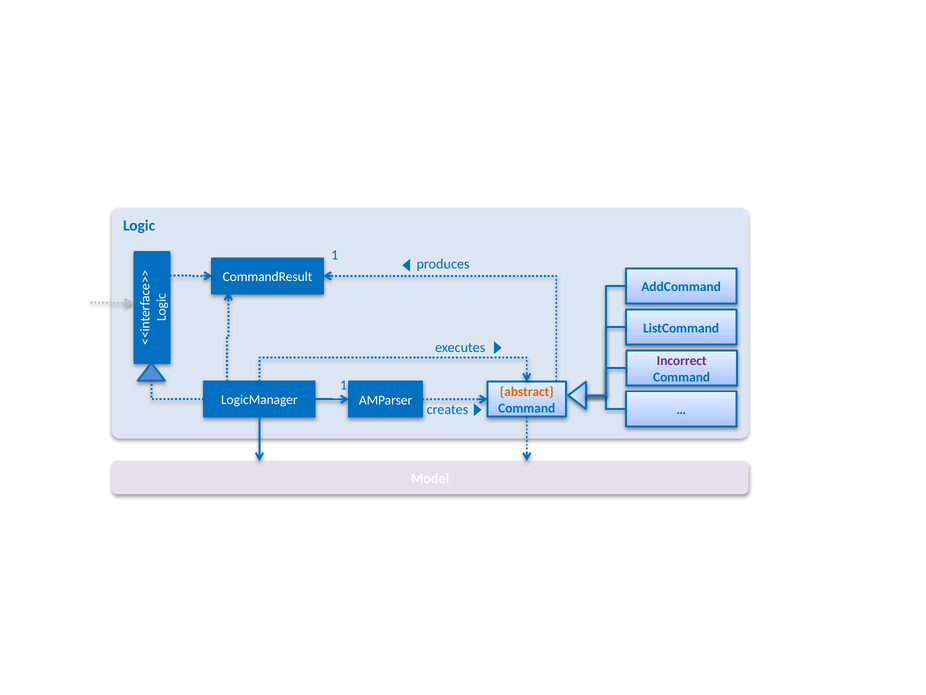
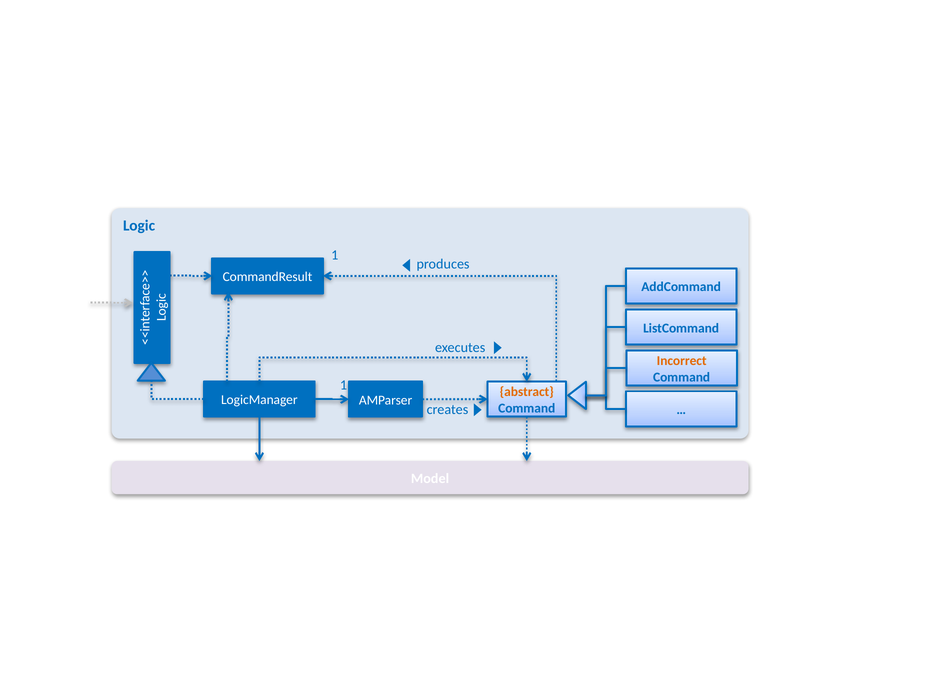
Incorrect colour: purple -> orange
